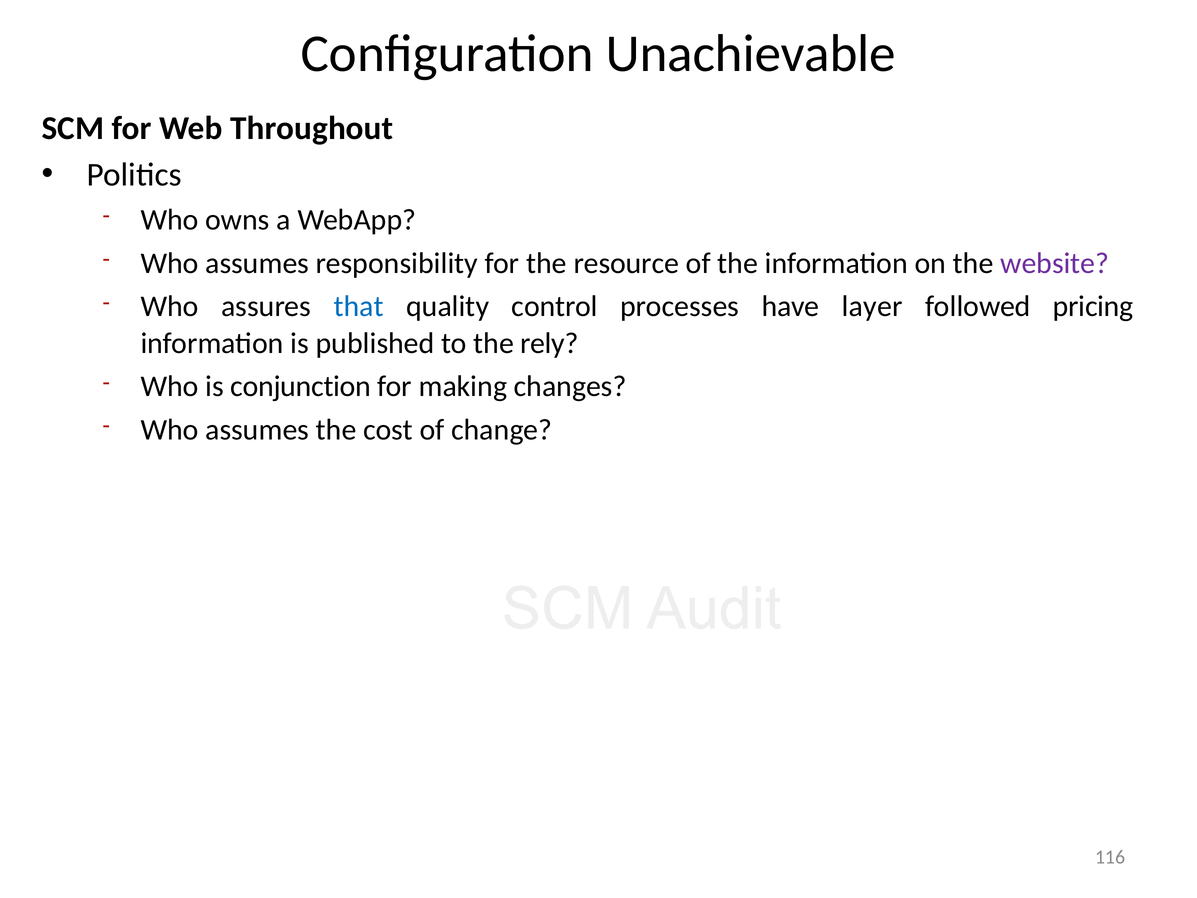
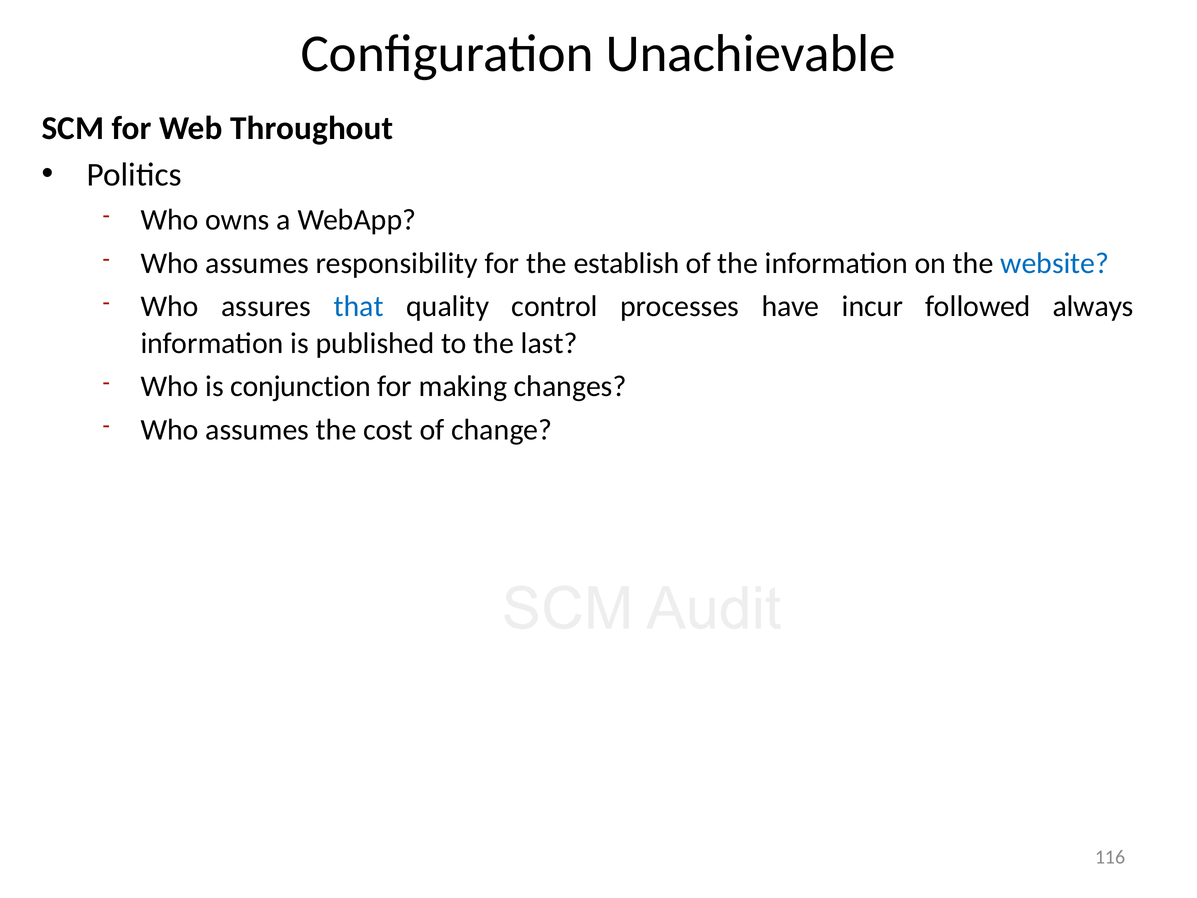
resource: resource -> establish
website colour: purple -> blue
layer: layer -> incur
pricing: pricing -> always
rely: rely -> last
